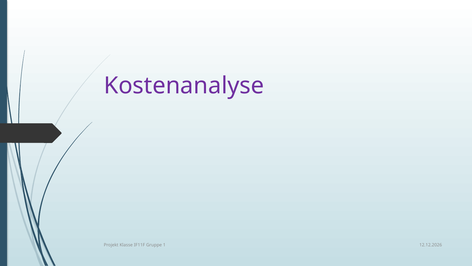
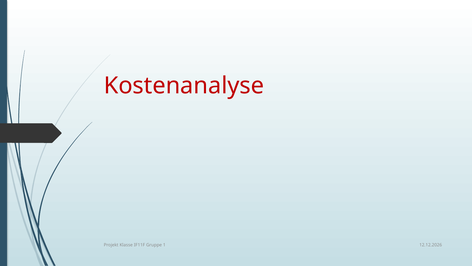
Kostenanalyse colour: purple -> red
